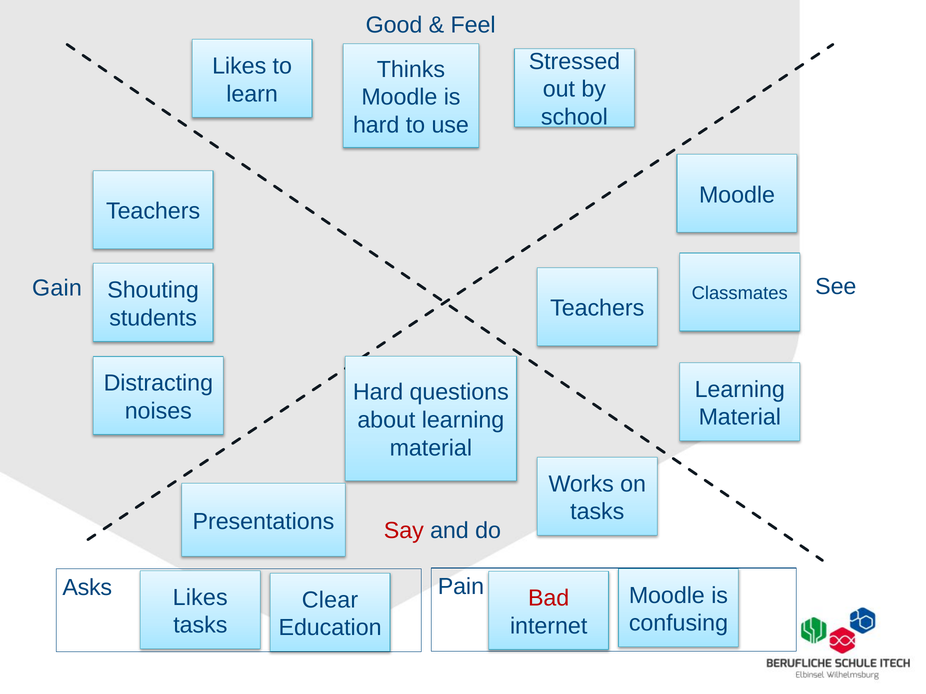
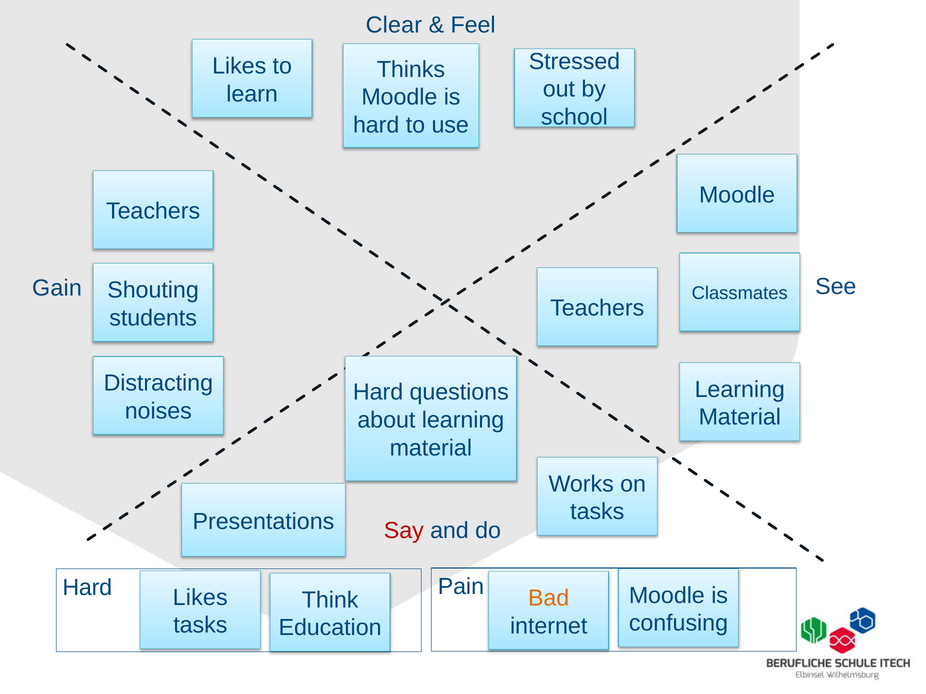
Good: Good -> Clear
Asks at (87, 588): Asks -> Hard
Bad colour: red -> orange
Clear: Clear -> Think
